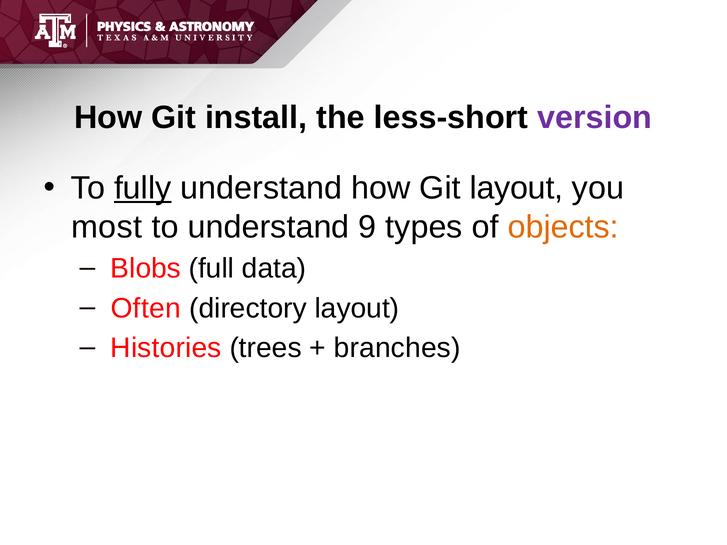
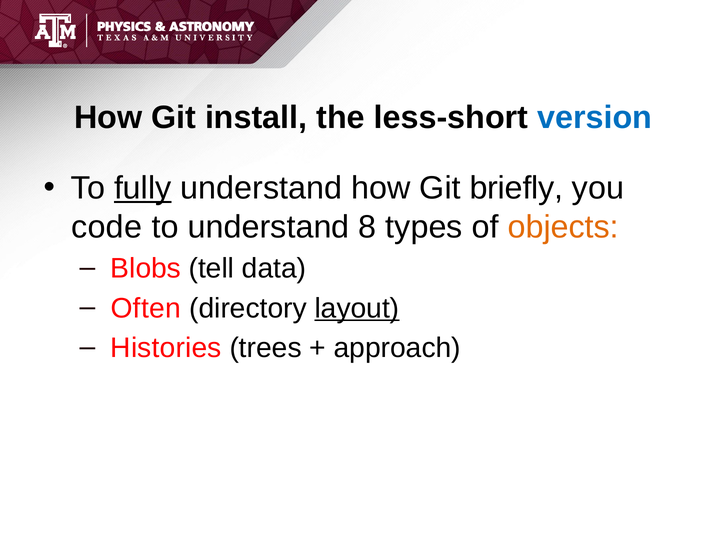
version colour: purple -> blue
Git layout: layout -> briefly
most: most -> code
9: 9 -> 8
full: full -> tell
layout at (357, 308) underline: none -> present
branches: branches -> approach
